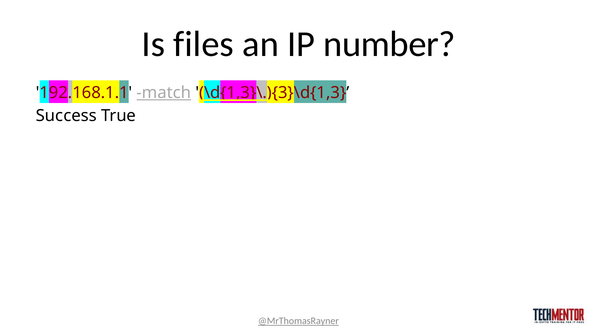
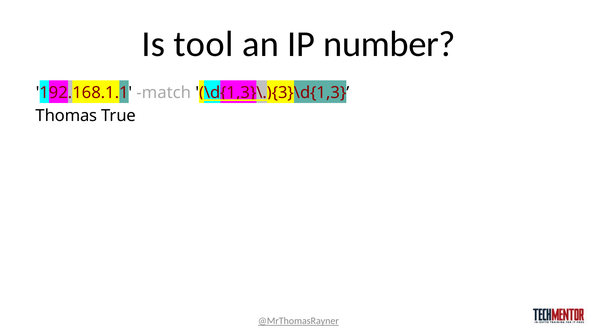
files: files -> tool
match underline: present -> none
Success: Success -> Thomas
